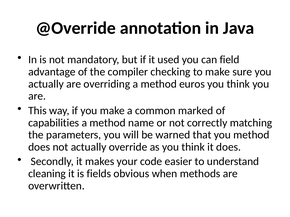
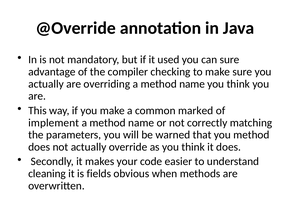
can field: field -> sure
overriding a method euros: euros -> name
capabilities: capabilities -> implement
